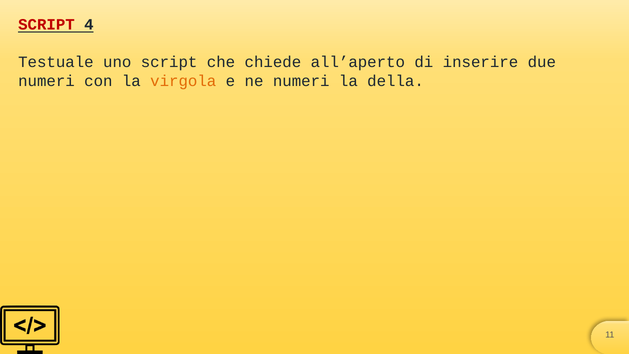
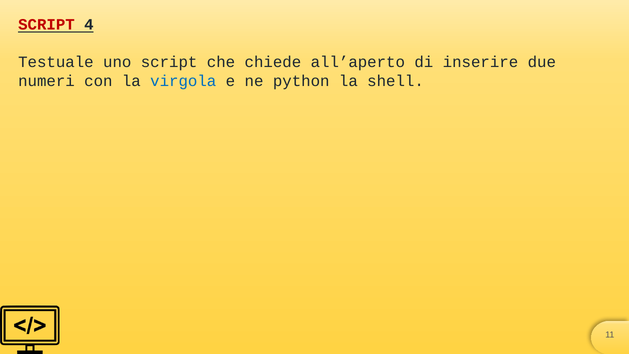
virgola colour: orange -> blue
ne numeri: numeri -> python
della: della -> shell
